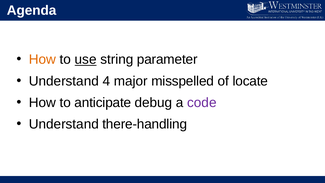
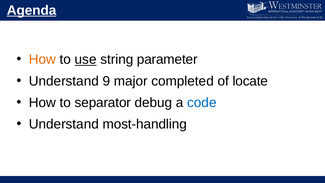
Agenda underline: none -> present
4: 4 -> 9
misspelled: misspelled -> completed
anticipate: anticipate -> separator
code colour: purple -> blue
there-handling: there-handling -> most-handling
